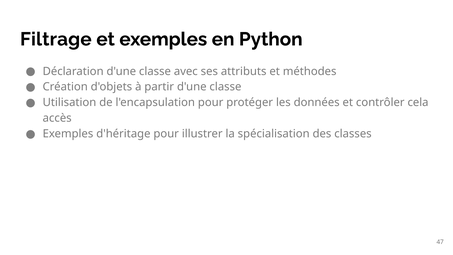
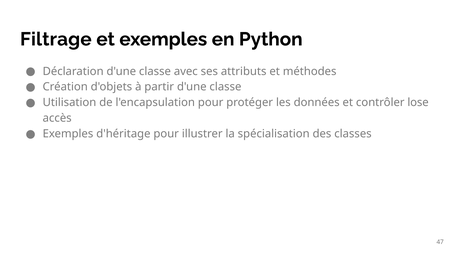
cela: cela -> lose
